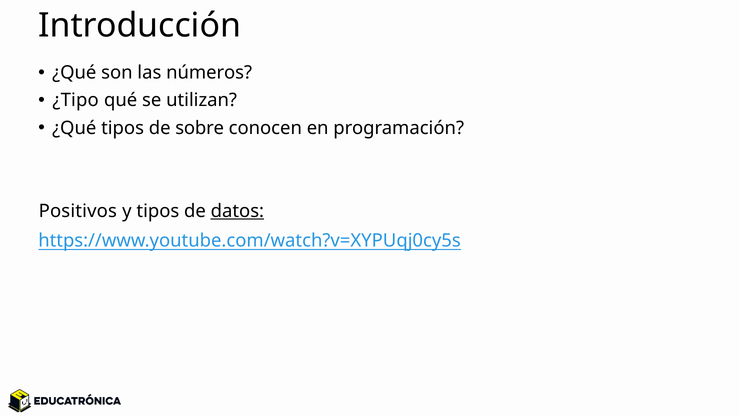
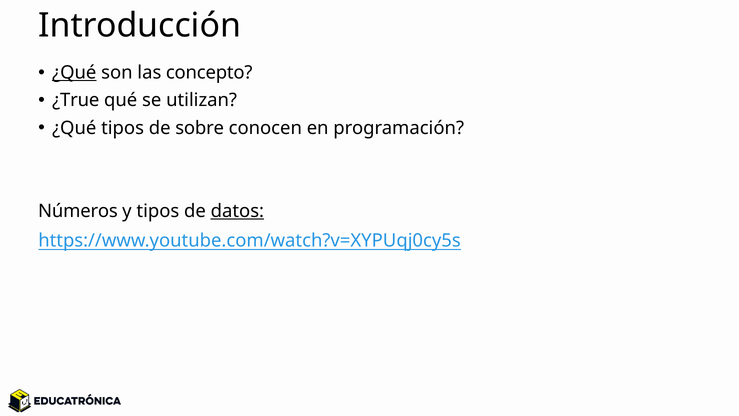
¿Qué at (74, 73) underline: none -> present
números: números -> concepto
¿Tipo: ¿Tipo -> ¿True
Positivos: Positivos -> Números
